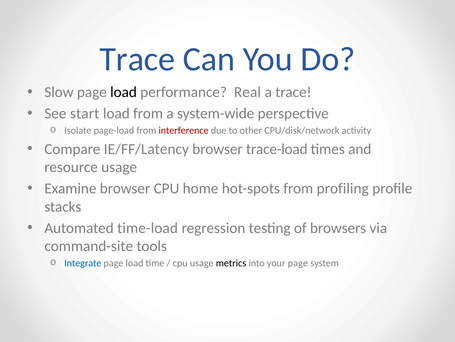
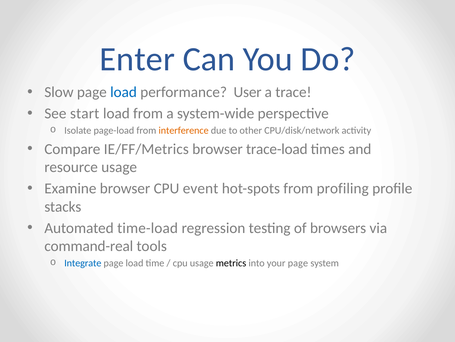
Trace at (137, 59): Trace -> Enter
load at (124, 92) colour: black -> blue
Real: Real -> User
interference colour: red -> orange
IE/FF/Latency: IE/FF/Latency -> IE/FF/Metrics
home: home -> event
command-site: command-site -> command-real
